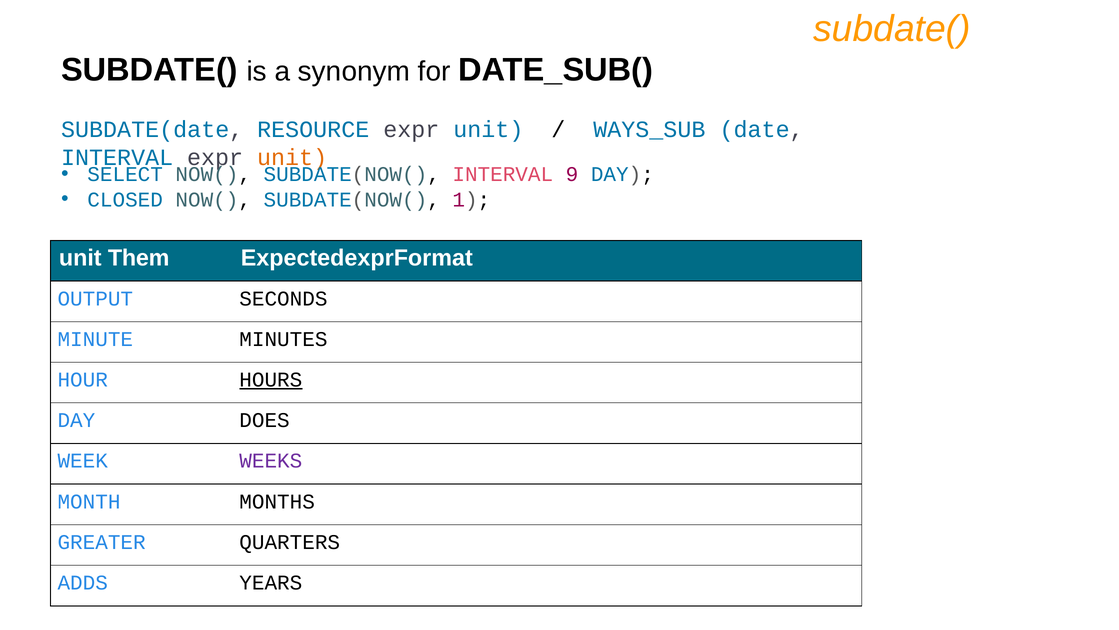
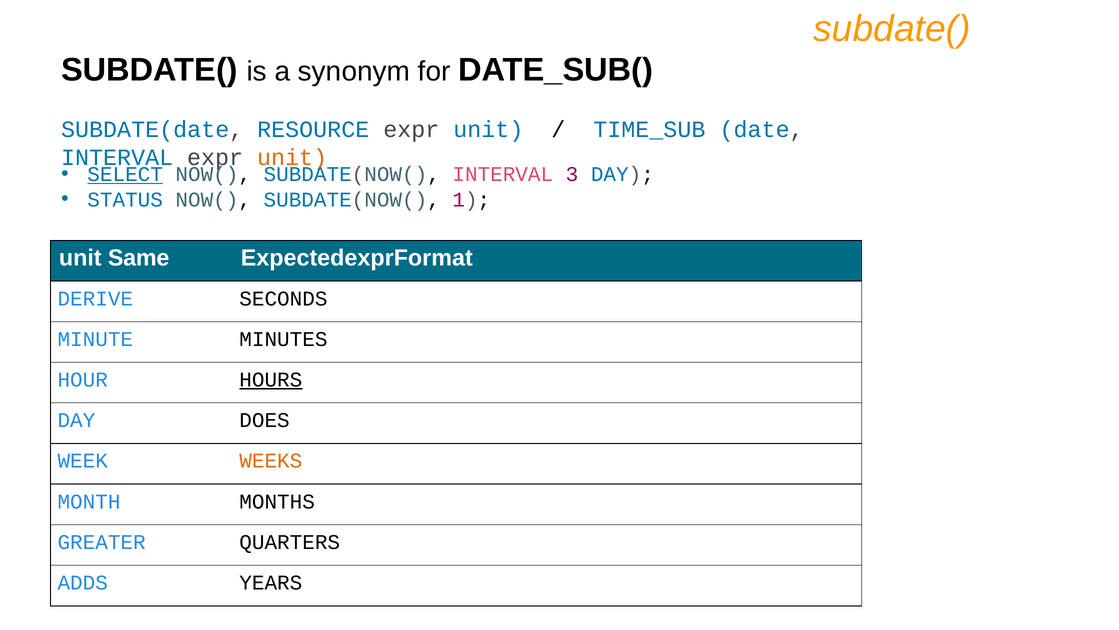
WAYS_SUB: WAYS_SUB -> TIME_SUB
SELECT underline: none -> present
9: 9 -> 3
CLOSED: CLOSED -> STATUS
Them: Them -> Same
OUTPUT: OUTPUT -> DERIVE
WEEKS colour: purple -> orange
